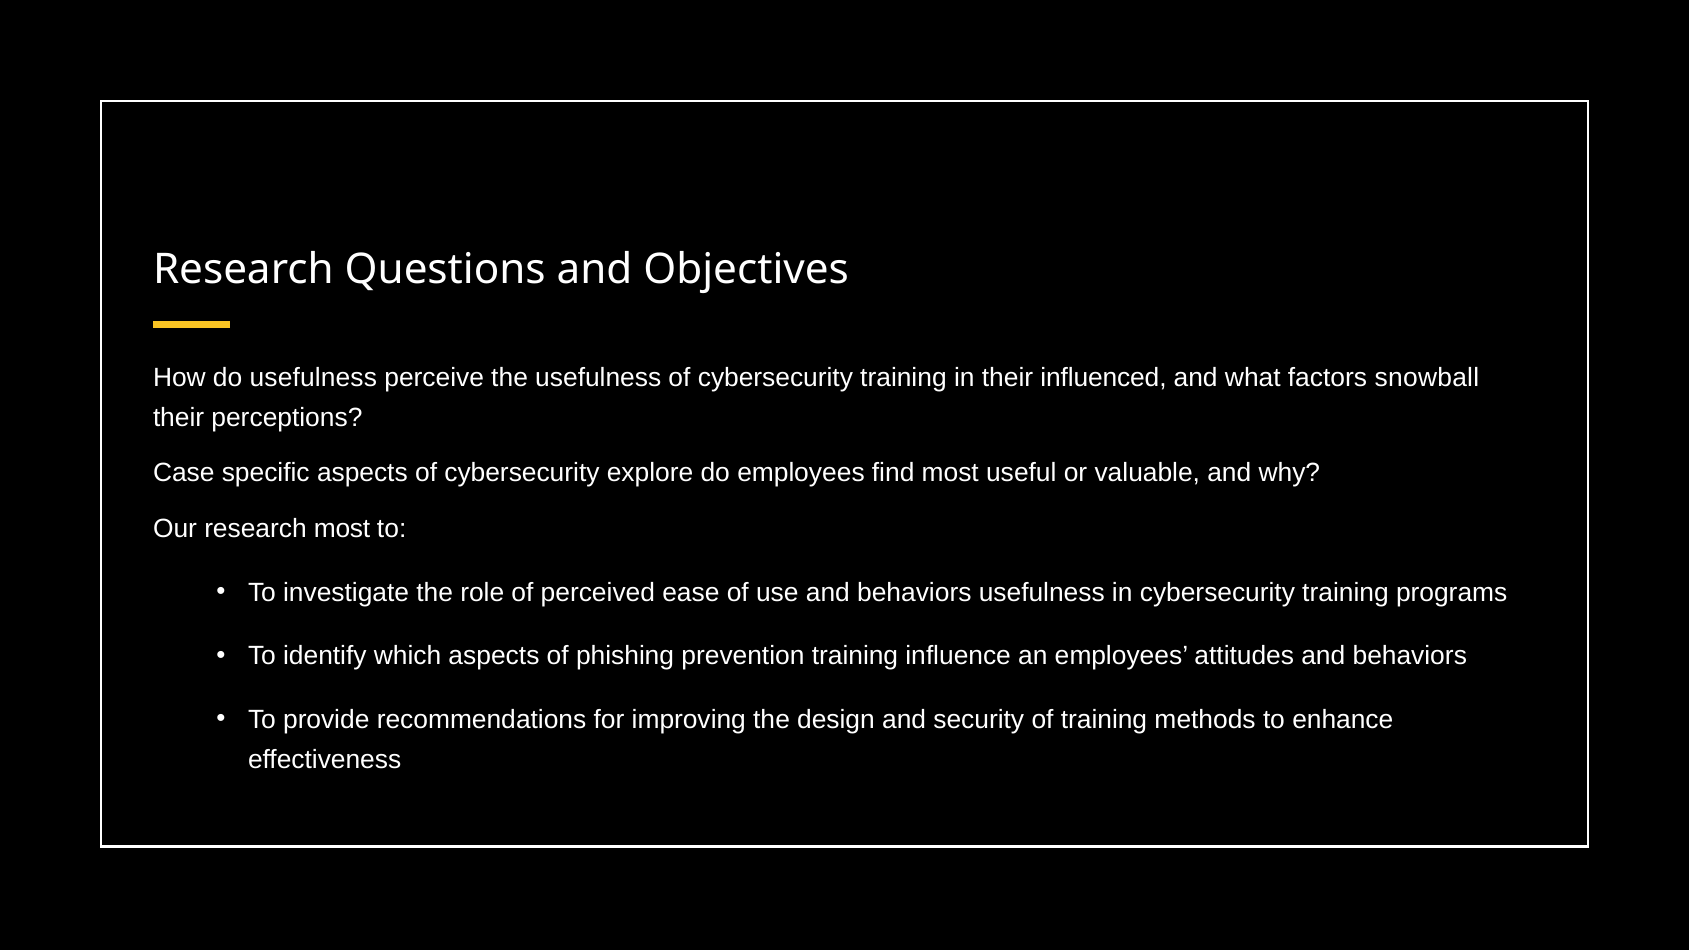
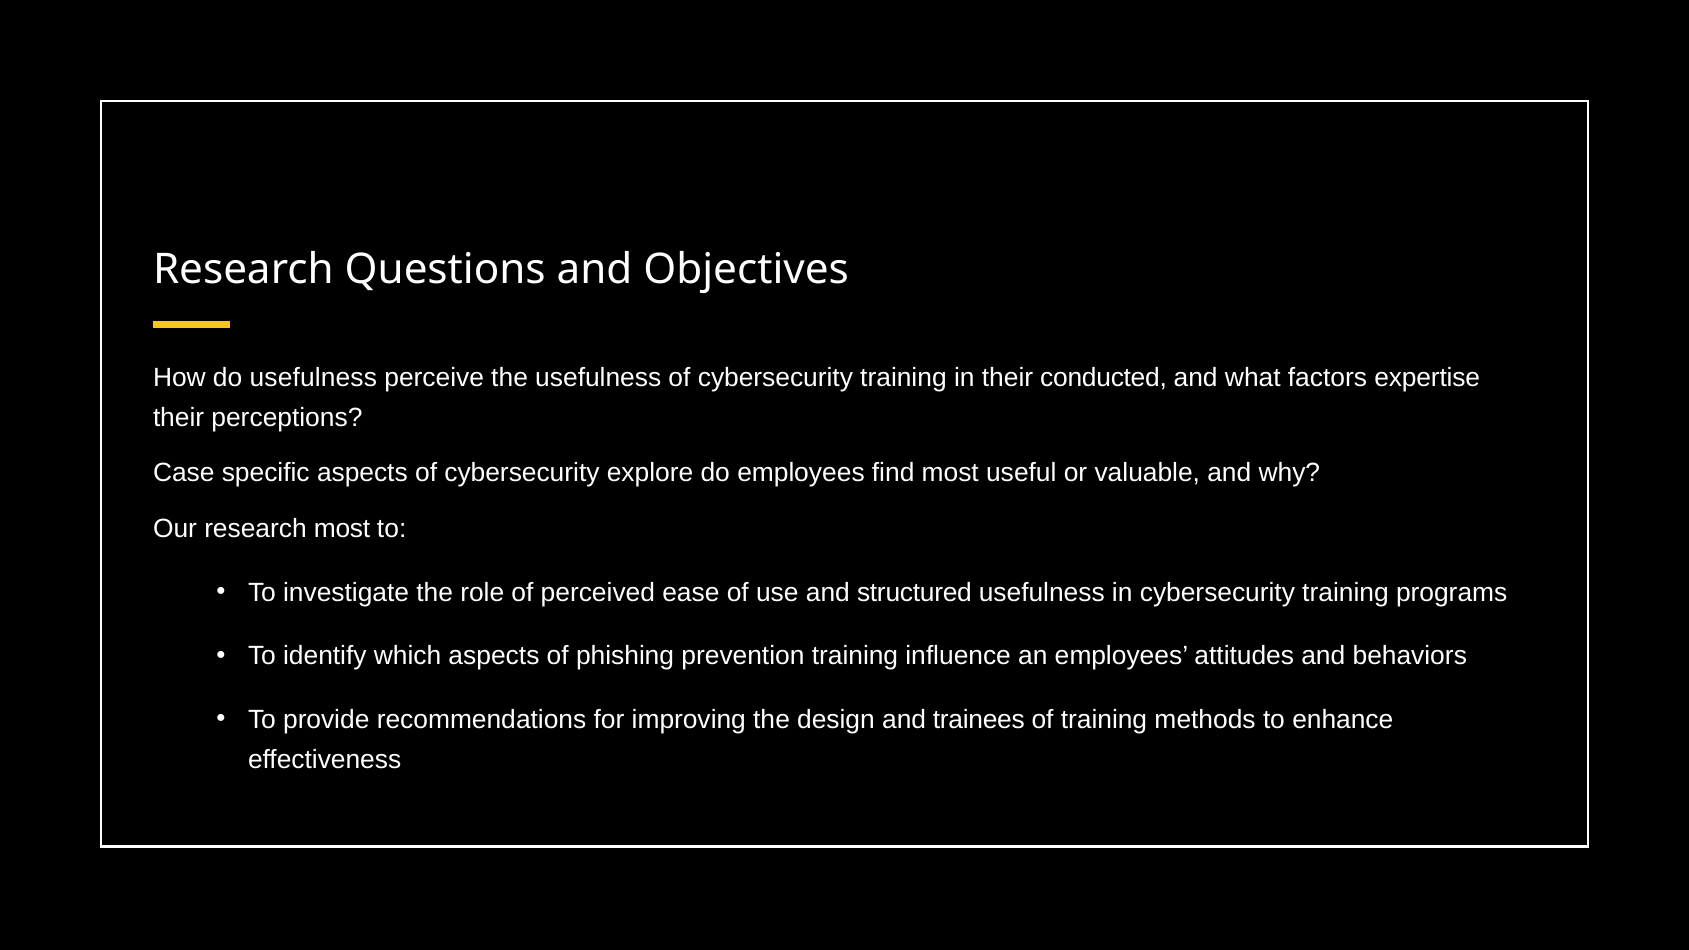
influenced: influenced -> conducted
snowball: snowball -> expertise
use and behaviors: behaviors -> structured
security: security -> trainees
